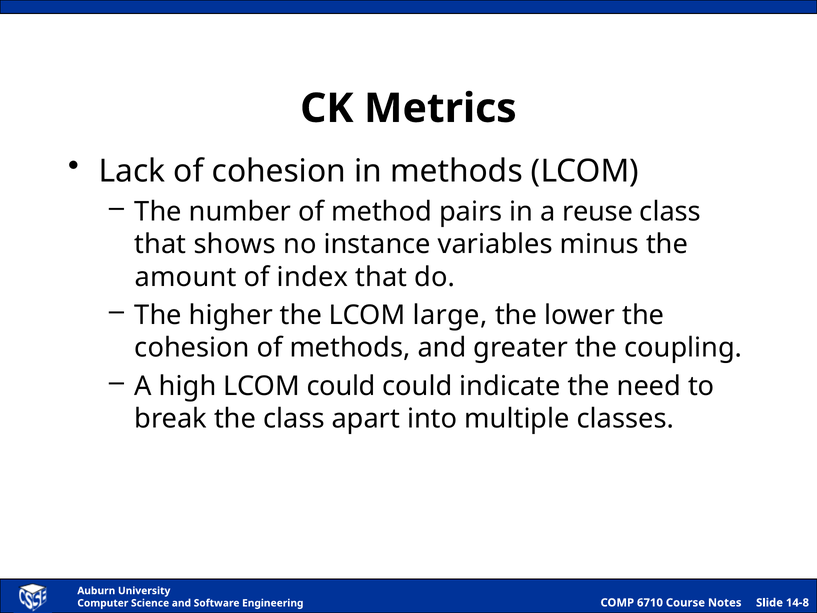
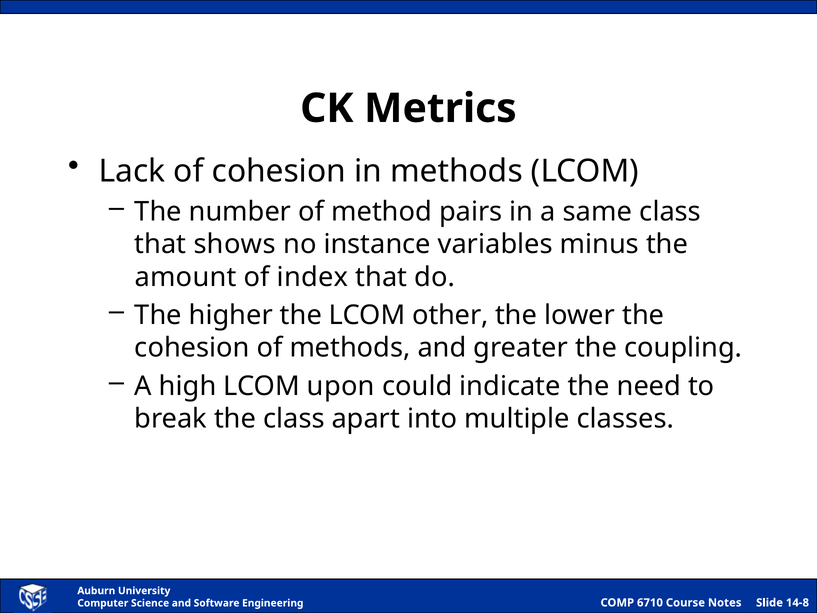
reuse: reuse -> same
large: large -> other
LCOM could: could -> upon
